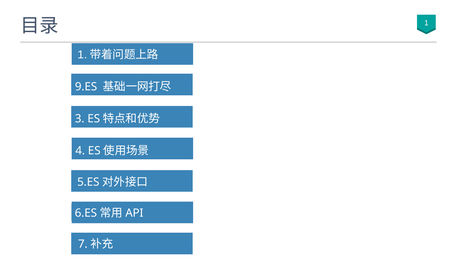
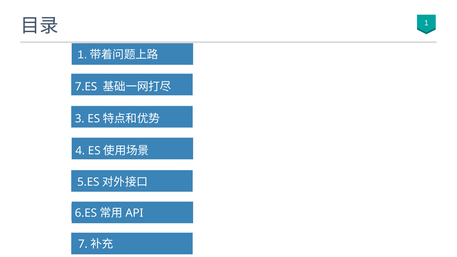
9.ES: 9.ES -> 7.ES
